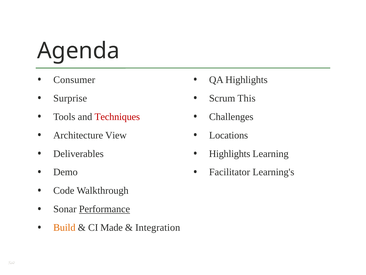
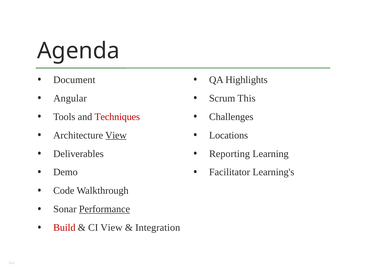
Consumer: Consumer -> Document
Surprise: Surprise -> Angular
View at (116, 135) underline: none -> present
Highlights at (230, 153): Highlights -> Reporting
Build colour: orange -> red
CI Made: Made -> View
